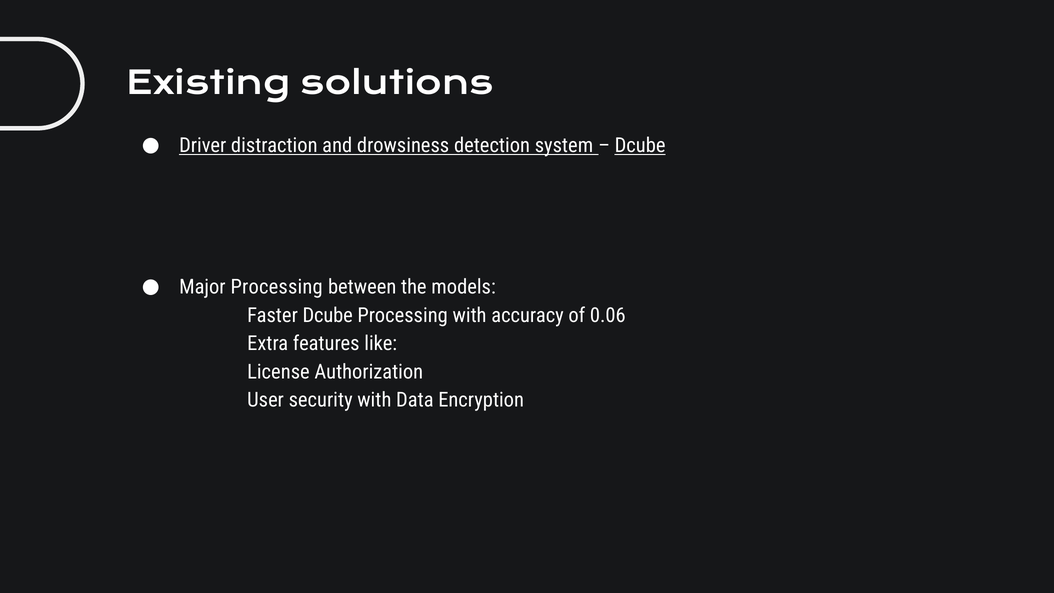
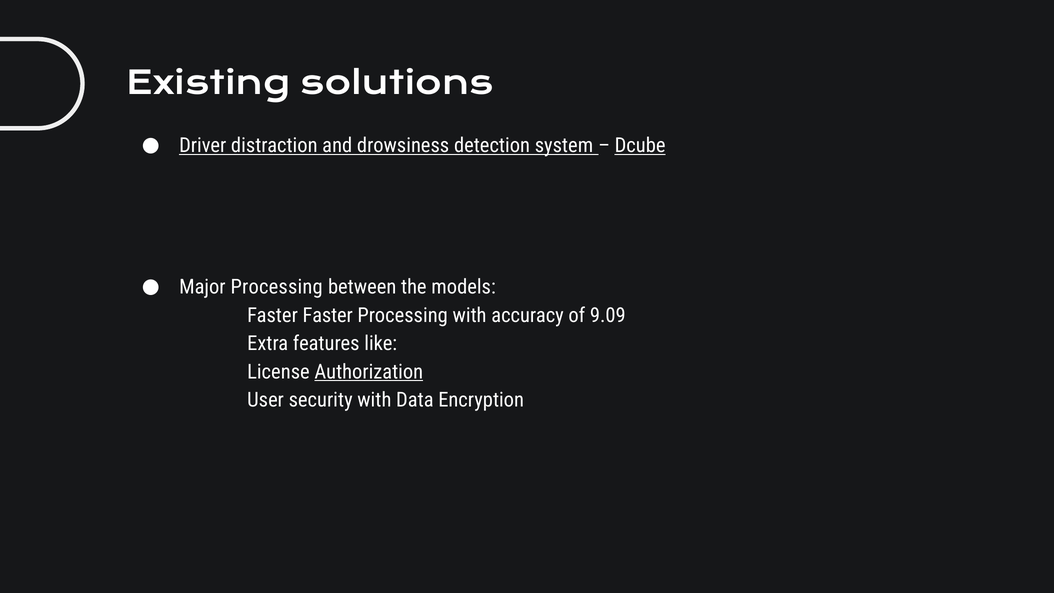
Faster Dcube: Dcube -> Faster
0.06: 0.06 -> 9.09
Authorization underline: none -> present
